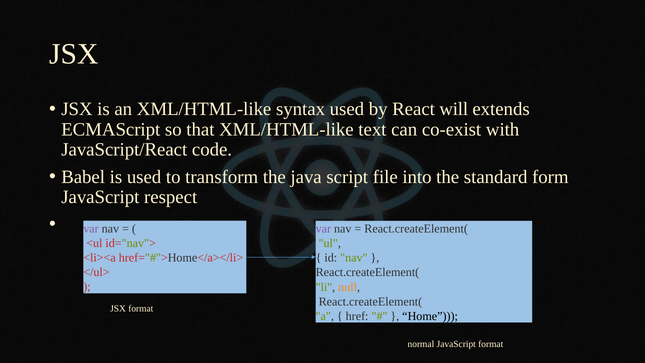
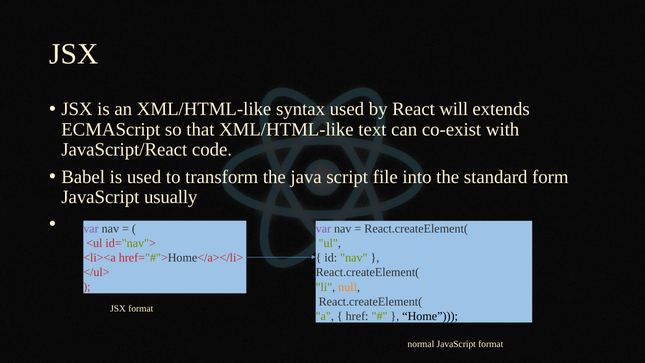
respect: respect -> usually
